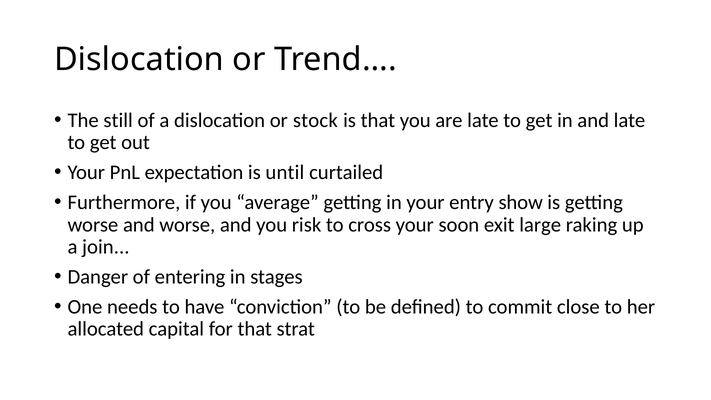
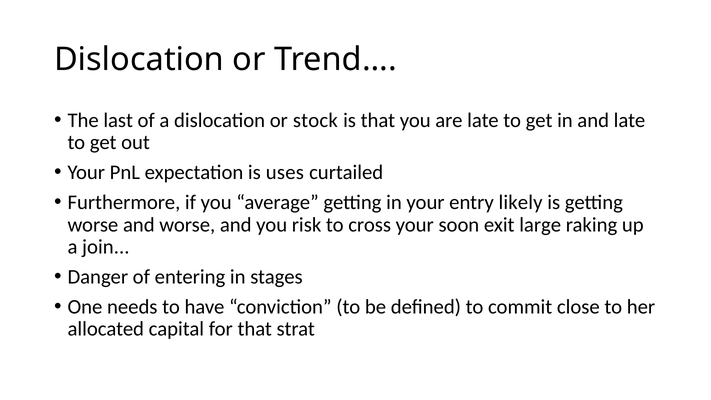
still: still -> last
until: until -> uses
show: show -> likely
